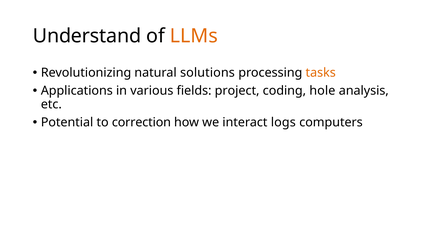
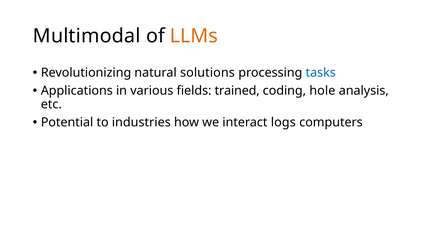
Understand: Understand -> Multimodal
tasks colour: orange -> blue
project: project -> trained
correction: correction -> industries
